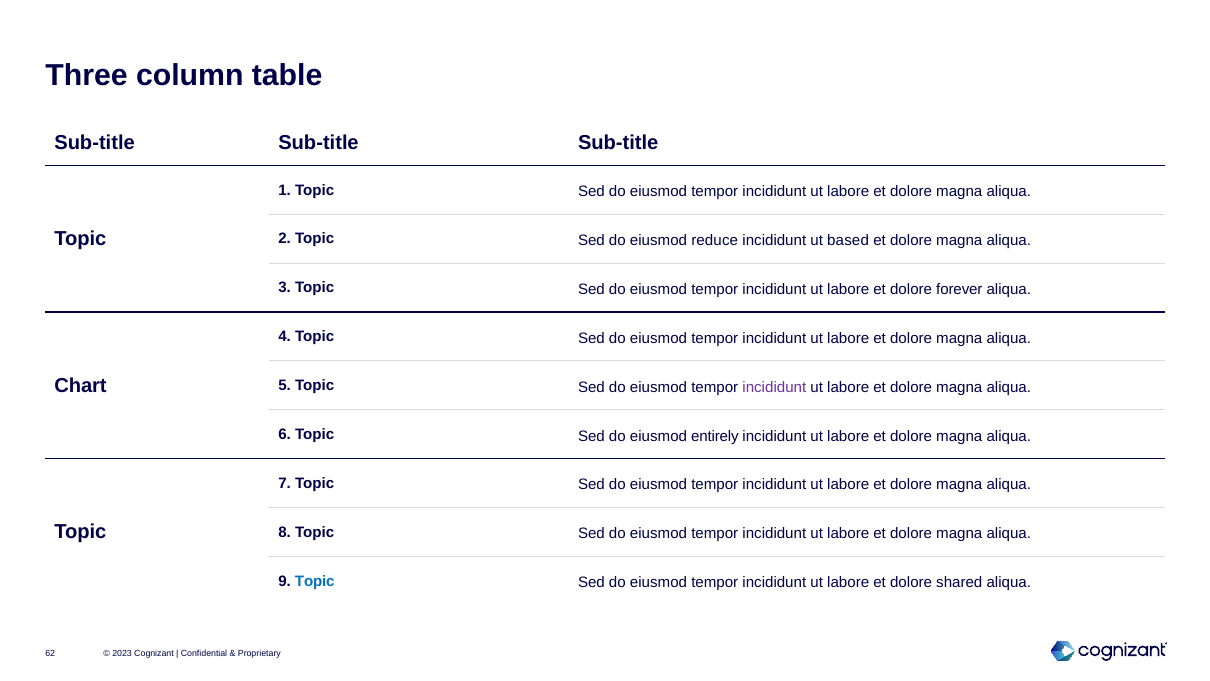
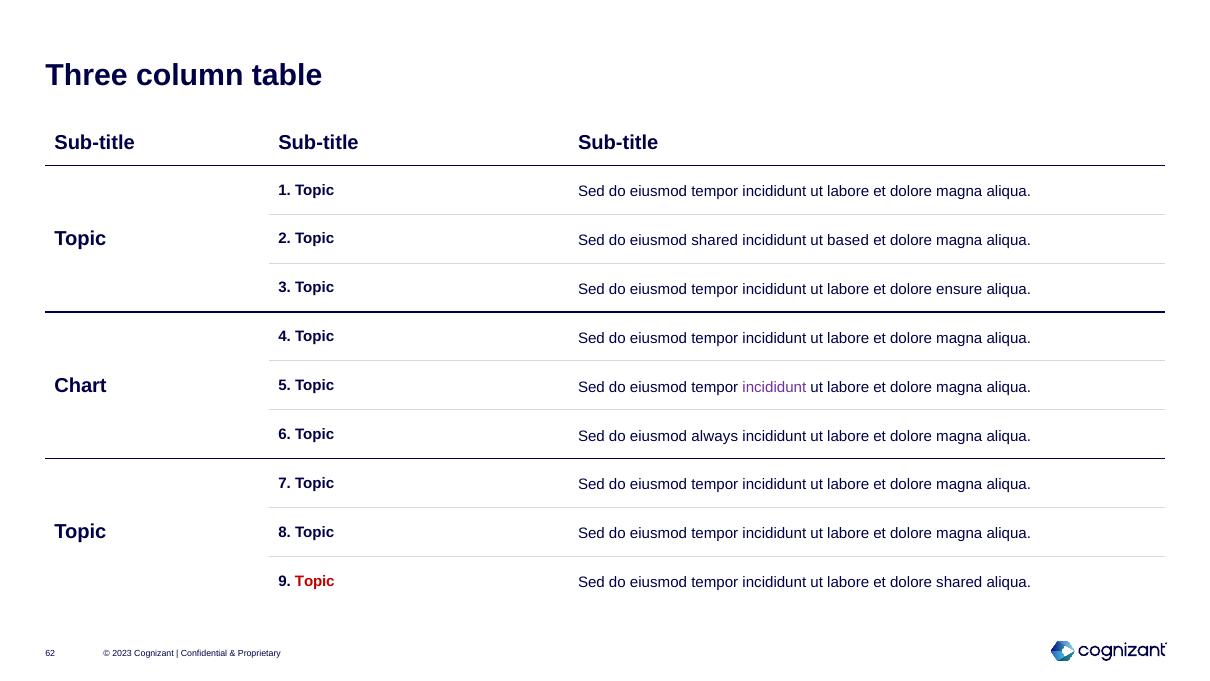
eiusmod reduce: reduce -> shared
forever: forever -> ensure
entirely: entirely -> always
Topic at (315, 581) colour: blue -> red
